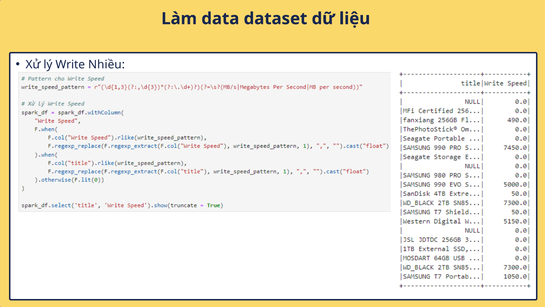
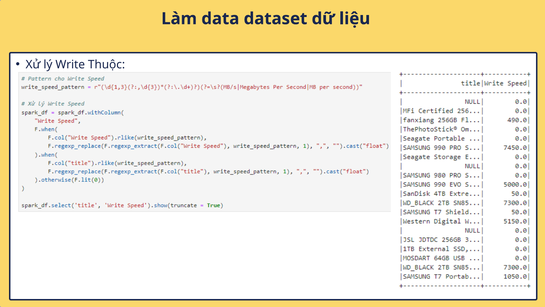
Nhiều: Nhiều -> Thuộc
